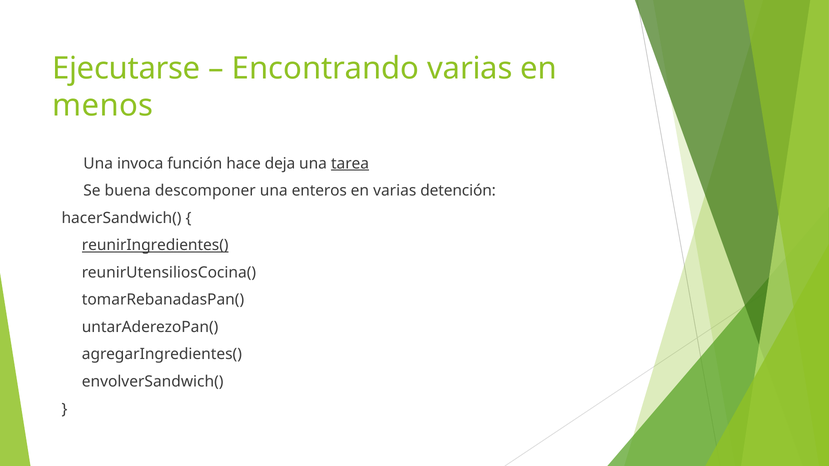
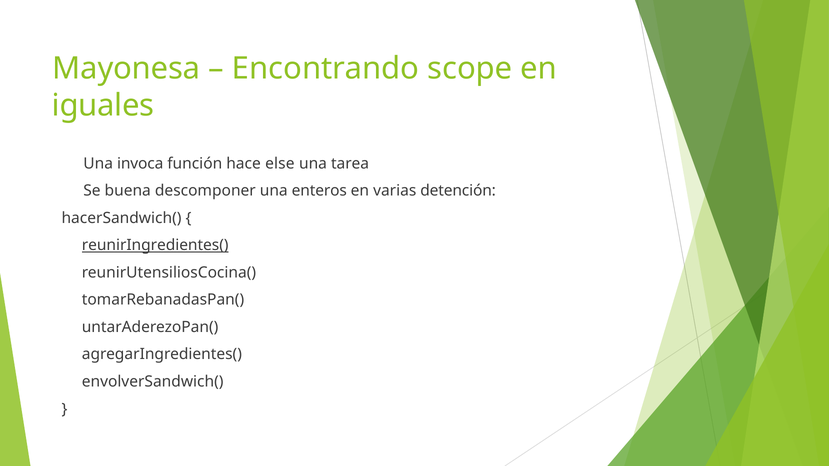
Ejecutarse: Ejecutarse -> Mayonesa
Encontrando varias: varias -> scope
menos: menos -> iguales
deja: deja -> else
tarea underline: present -> none
